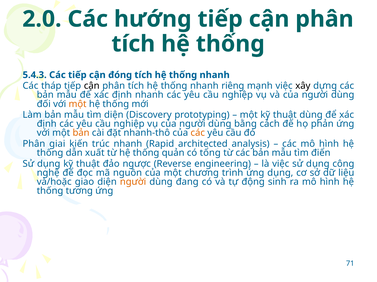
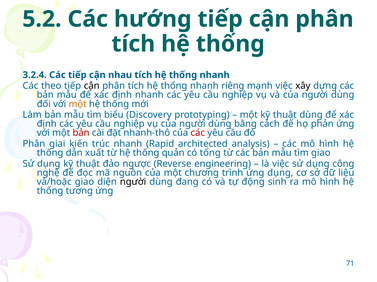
2.0: 2.0 -> 5.2
5.4.3: 5.4.3 -> 3.2.4
đóng: đóng -> nhau
tháp: tháp -> theo
tìm diện: diện -> biểu
bản at (81, 133) colour: orange -> red
các at (198, 133) colour: orange -> red
tìm điển: điển -> giao
người at (133, 182) colour: orange -> black
